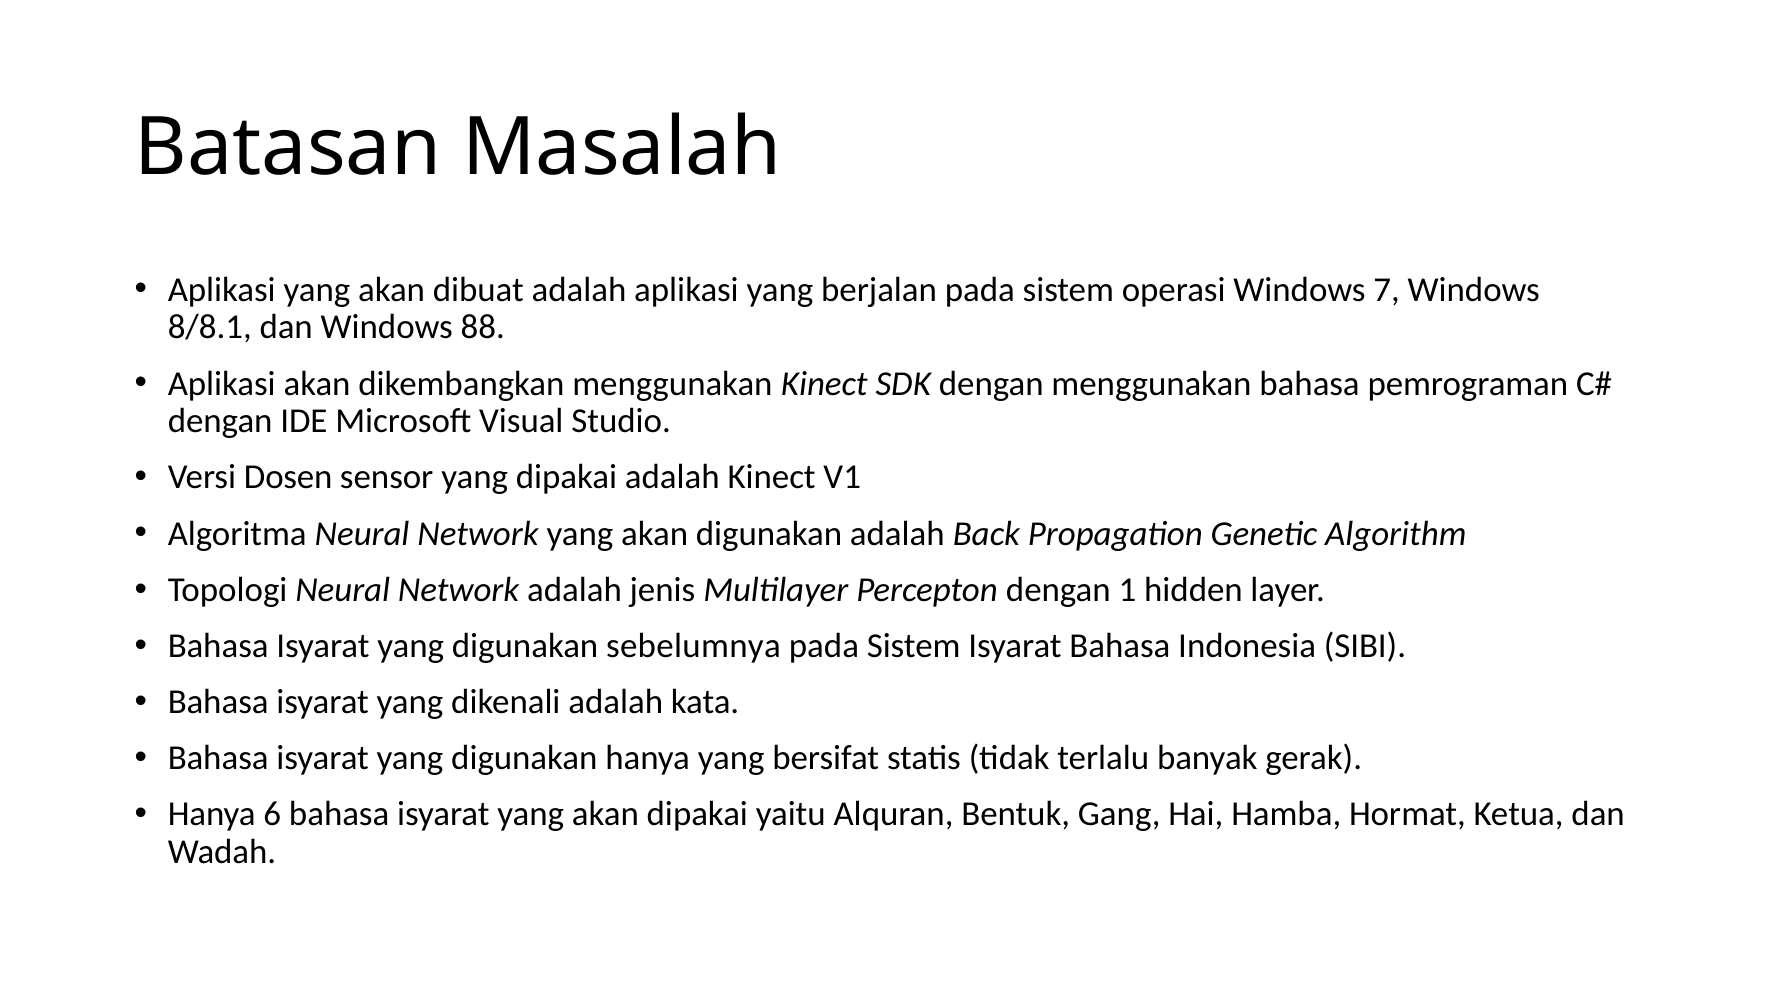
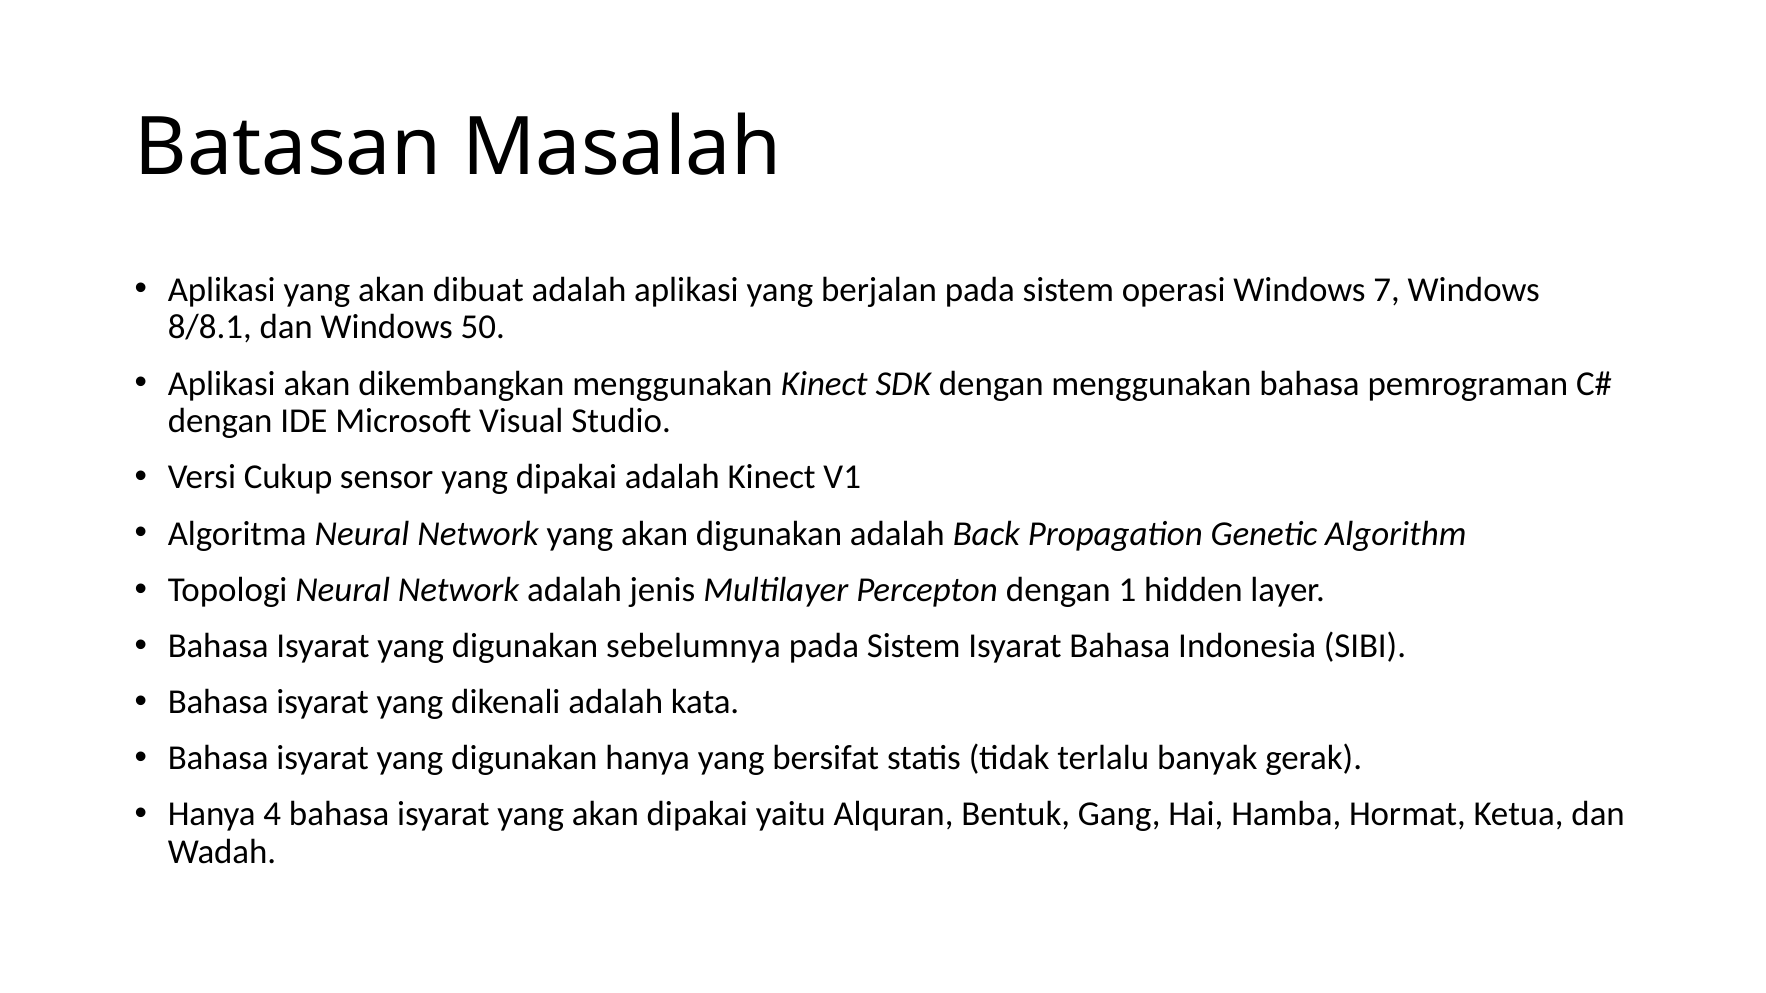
88: 88 -> 50
Dosen: Dosen -> Cukup
6: 6 -> 4
